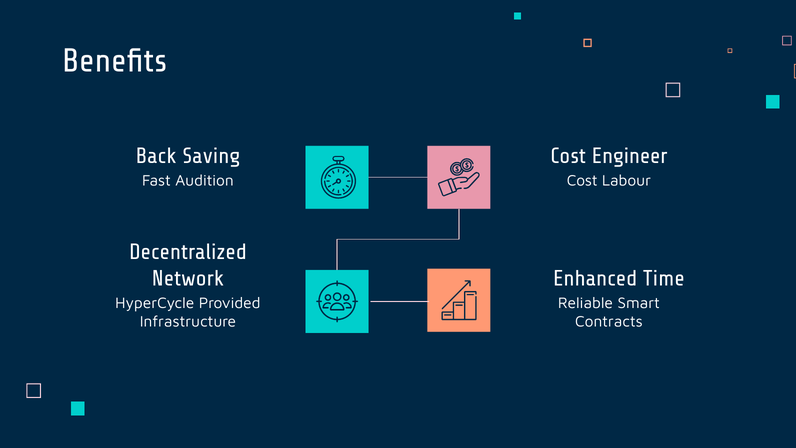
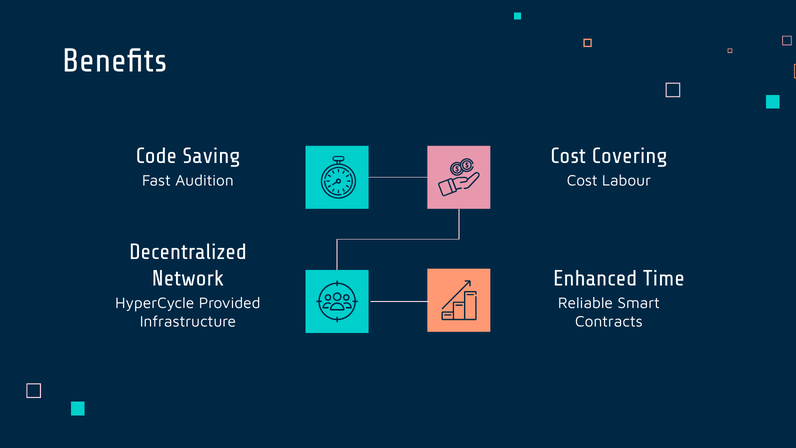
Back: Back -> Code
Engineer: Engineer -> Covering
